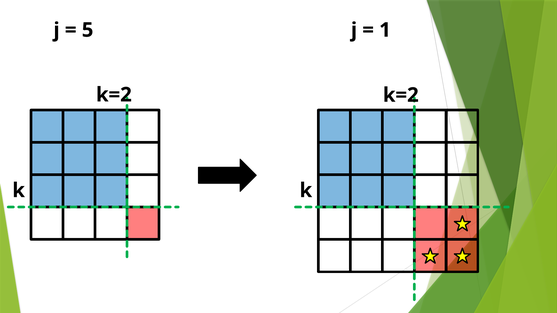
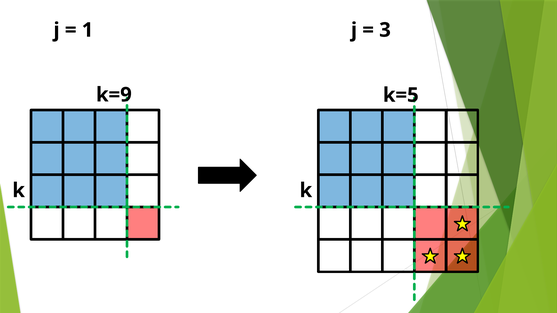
5: 5 -> 1
1: 1 -> 3
k=2 at (114, 95): k=2 -> k=9
k=2 at (401, 95): k=2 -> k=5
